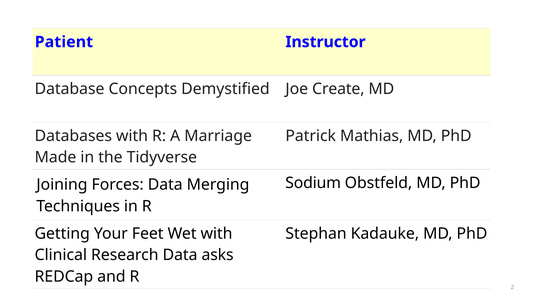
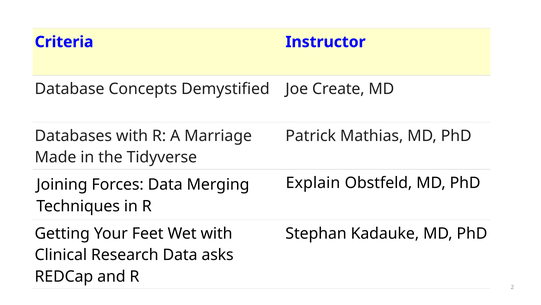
Patient: Patient -> Criteria
Sodium: Sodium -> Explain
